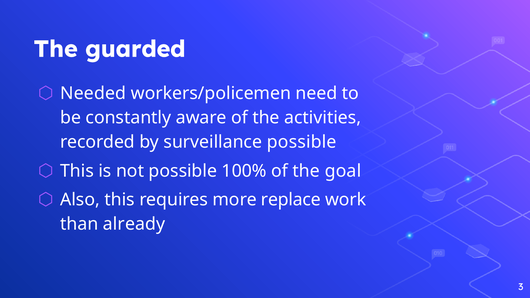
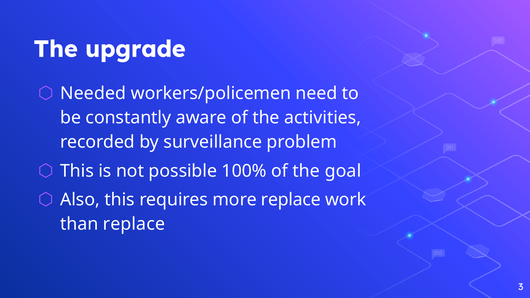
guarded: guarded -> upgrade
surveillance possible: possible -> problem
than already: already -> replace
